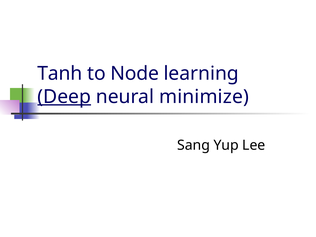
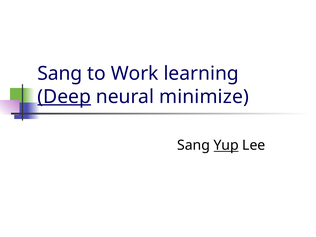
Tanh at (60, 73): Tanh -> Sang
Node: Node -> Work
Yup underline: none -> present
